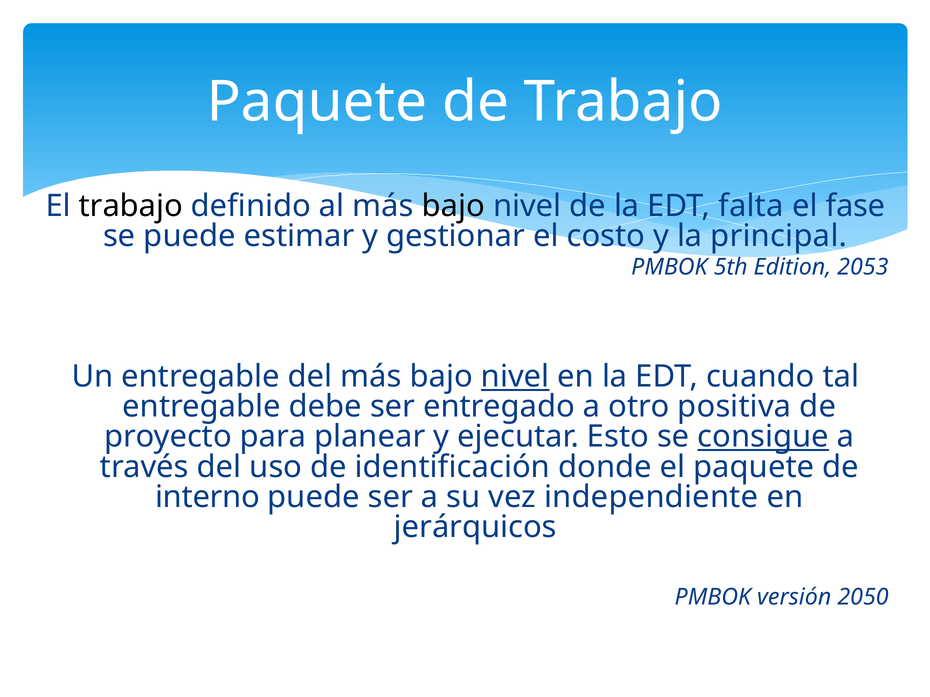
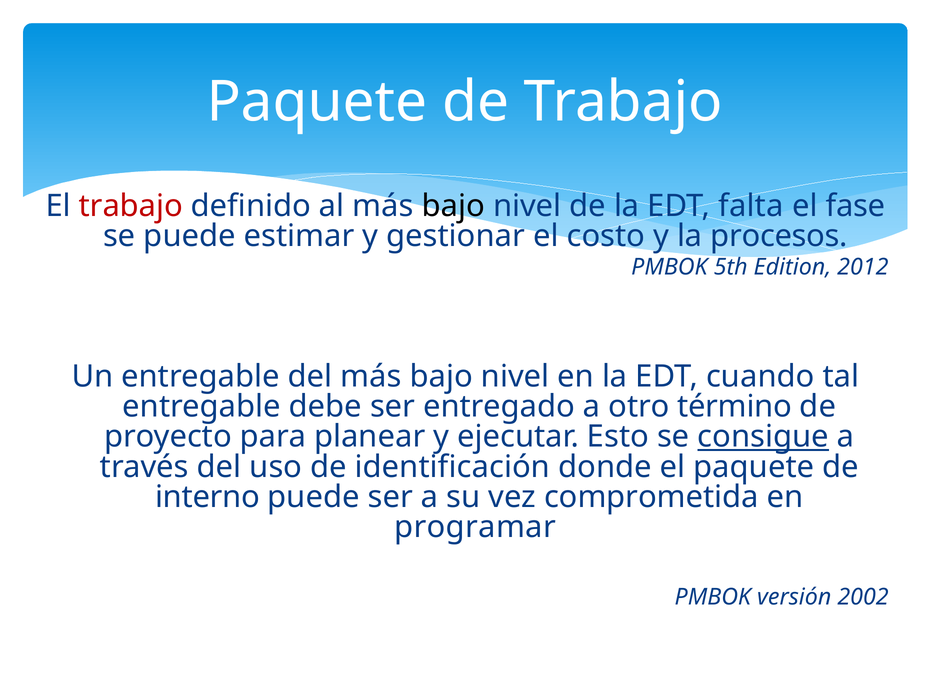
trabajo at (131, 206) colour: black -> red
principal: principal -> procesos
2053: 2053 -> 2012
nivel at (515, 377) underline: present -> none
positiva: positiva -> término
independiente: independiente -> comprometida
jerárquicos: jerárquicos -> programar
2050: 2050 -> 2002
